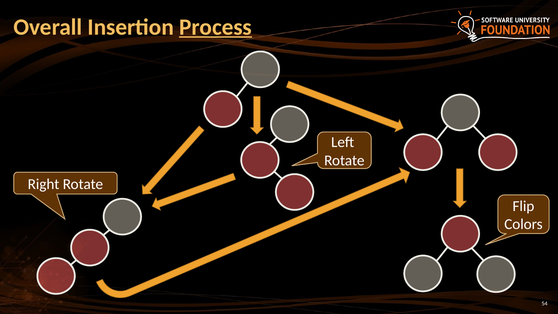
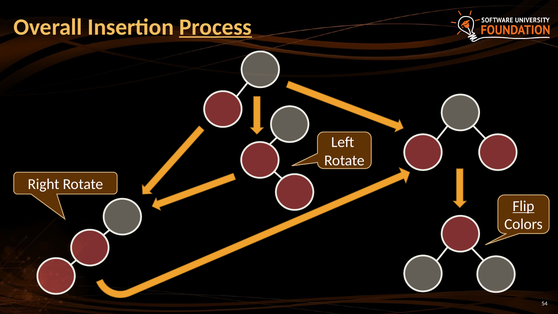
Flip underline: none -> present
